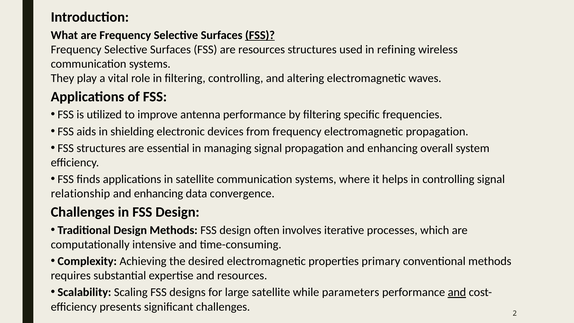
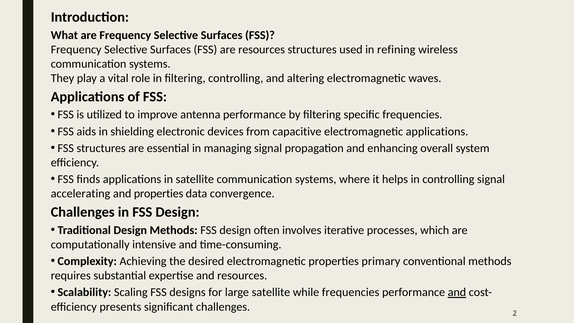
FSS at (260, 35) underline: present -> none
from frequency: frequency -> capacitive
electromagnetic propagation: propagation -> applications
relationship: relationship -> accelerating
enhancing at (159, 194): enhancing -> properties
while parameters: parameters -> frequencies
